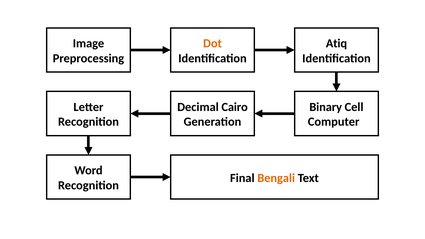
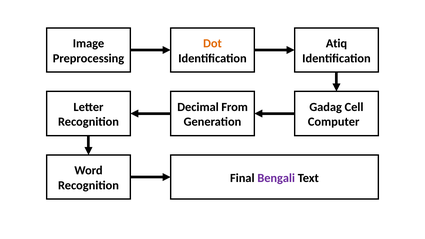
Cairo: Cairo -> From
Binary: Binary -> Gadag
Bengali colour: orange -> purple
